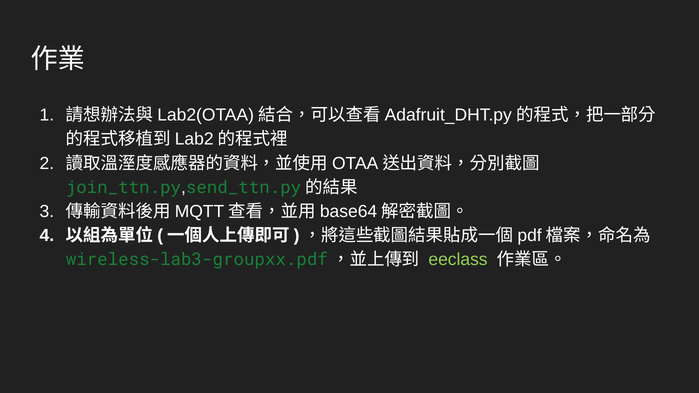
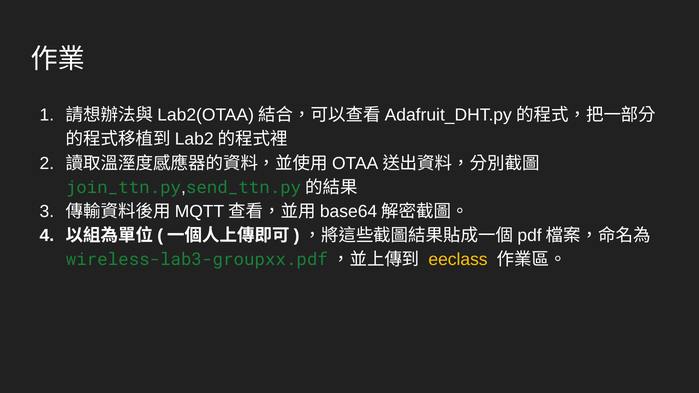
eeclass colour: light green -> yellow
